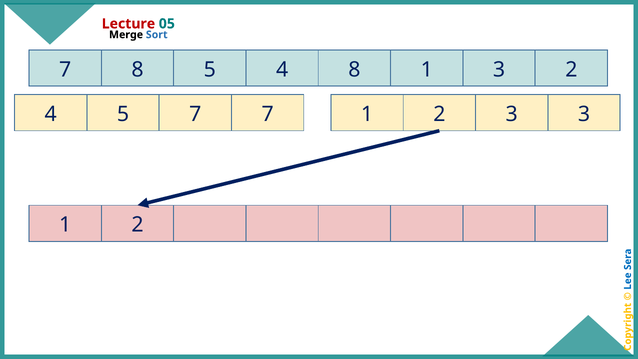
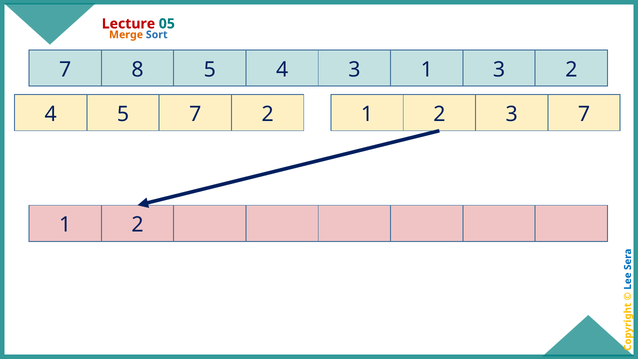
Merge colour: black -> orange
4 8: 8 -> 3
7 7: 7 -> 2
3 3: 3 -> 7
